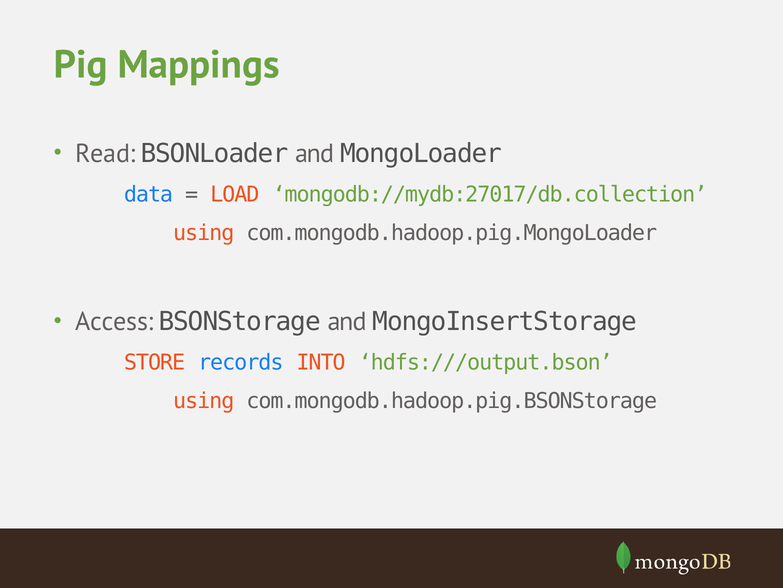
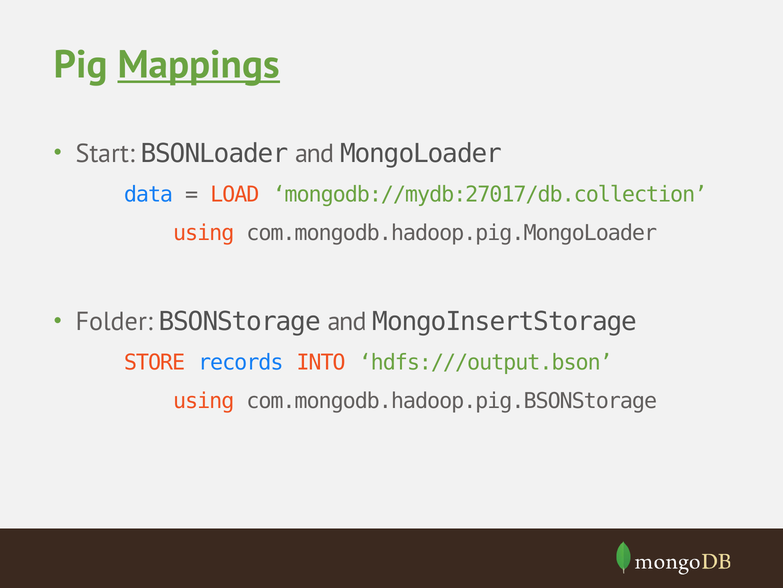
Mappings underline: none -> present
Read: Read -> Start
Access: Access -> Folder
